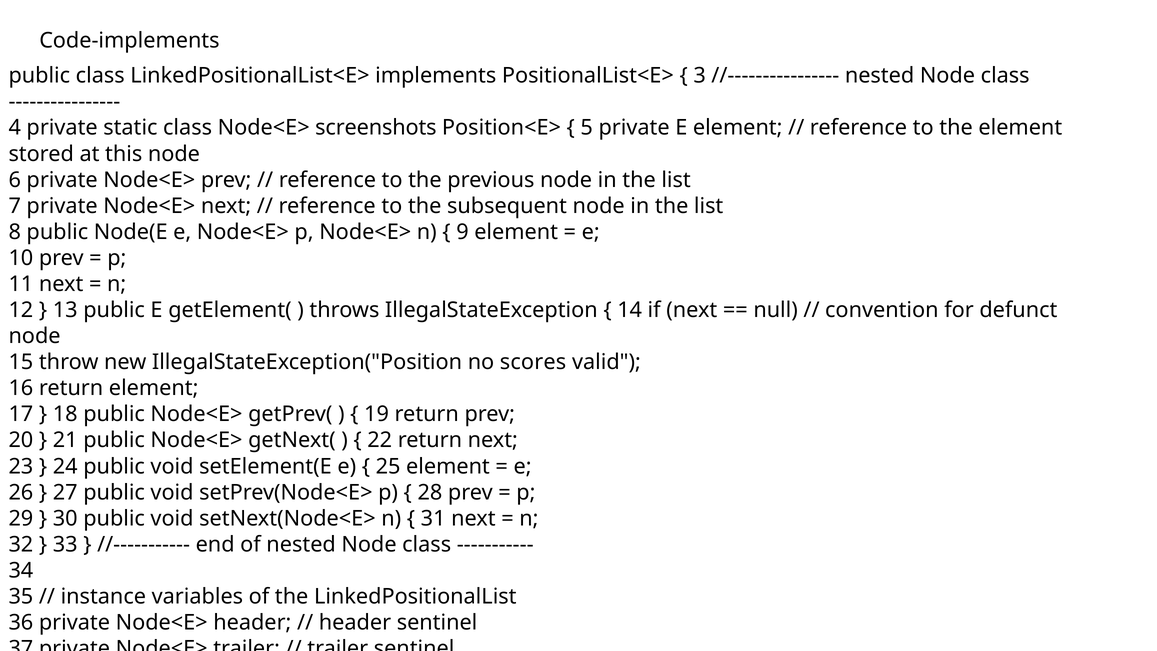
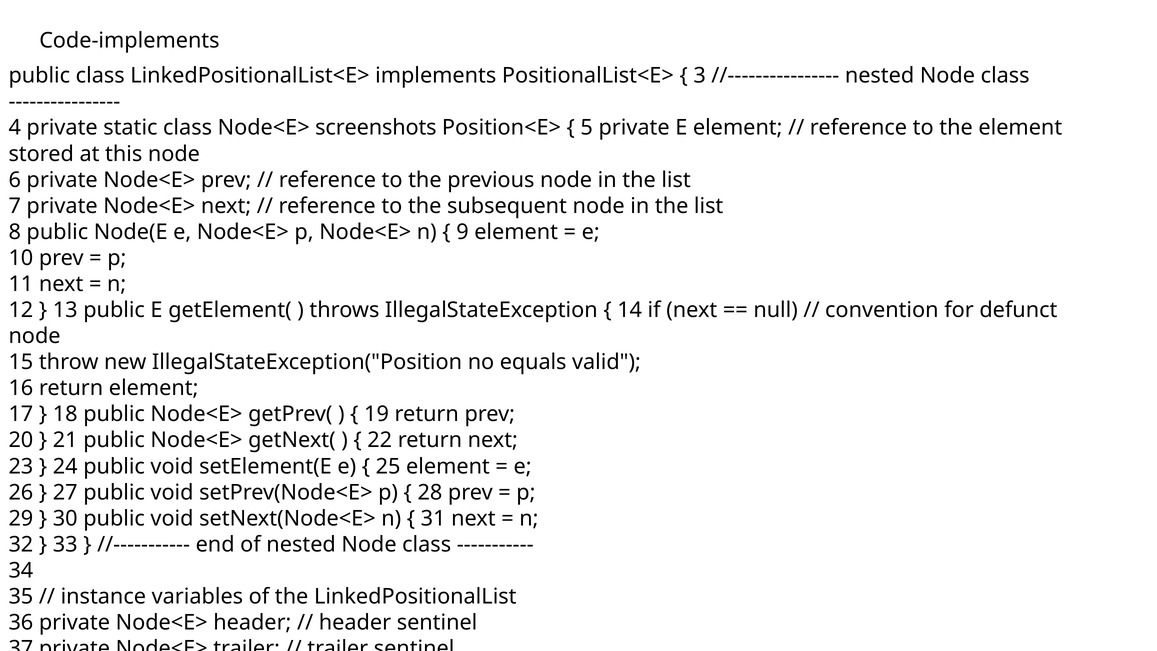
scores: scores -> equals
